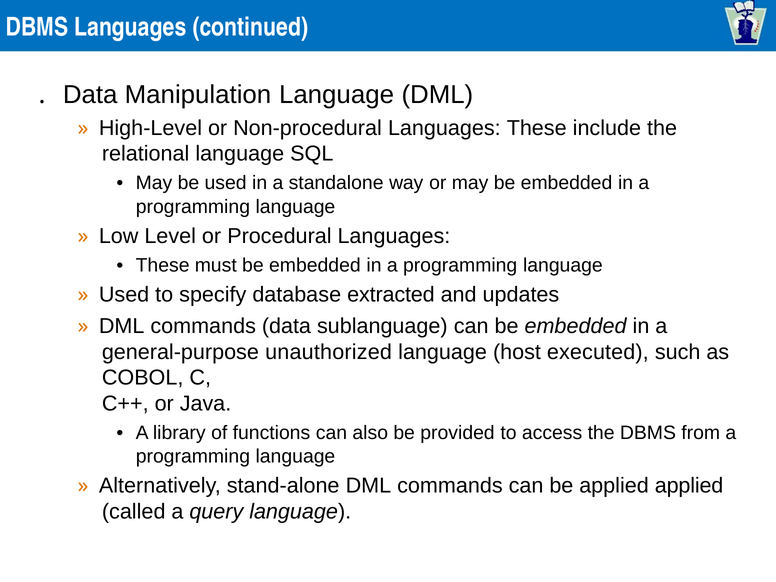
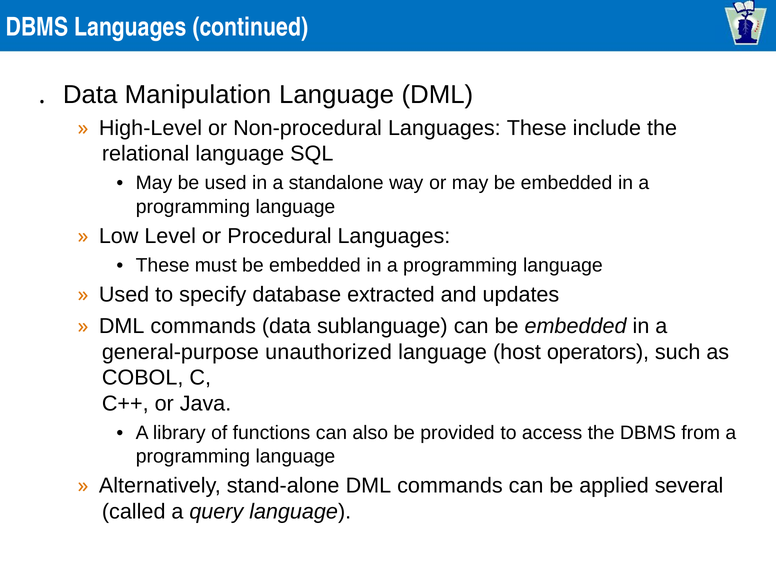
executed: executed -> operators
applied applied: applied -> several
